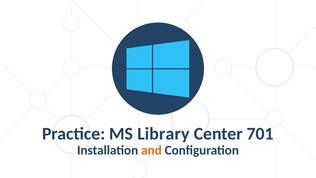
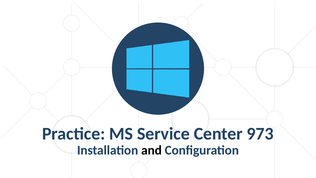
Library: Library -> Service
701: 701 -> 973
and colour: orange -> black
